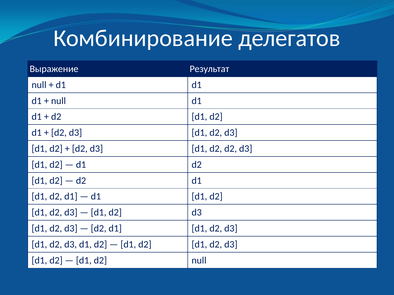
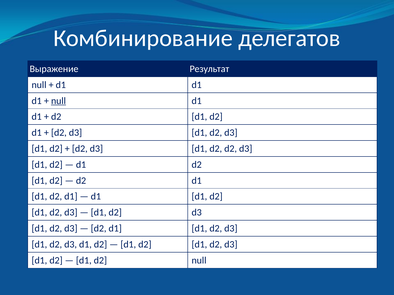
null at (59, 101) underline: none -> present
